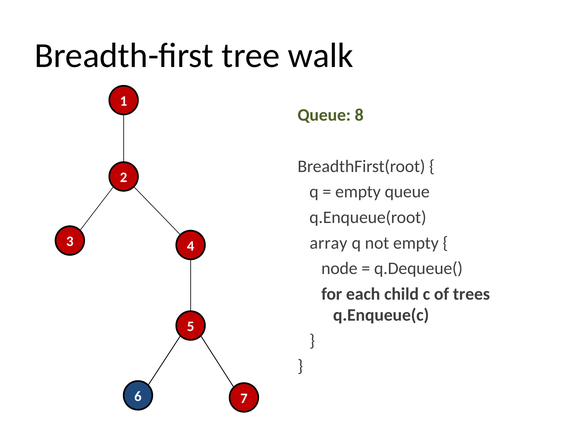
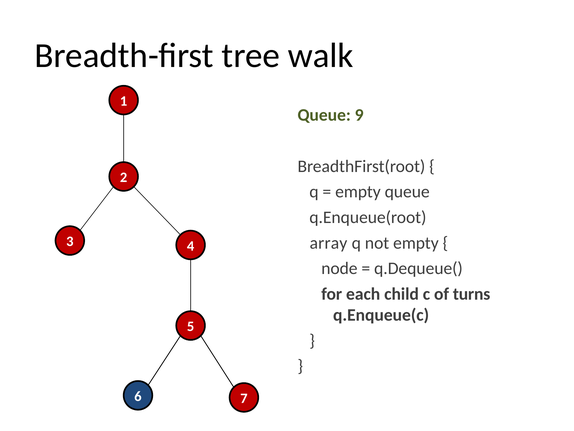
8: 8 -> 9
trees: trees -> turns
